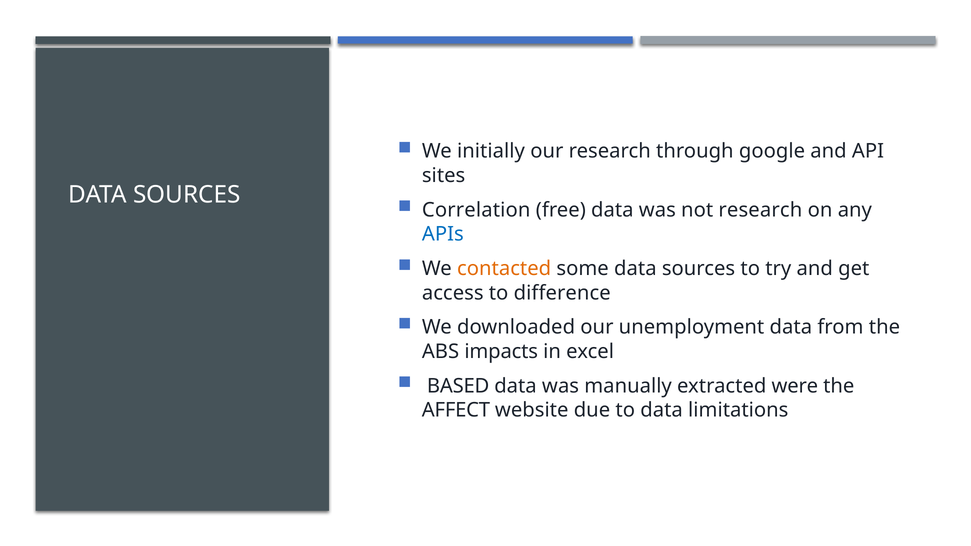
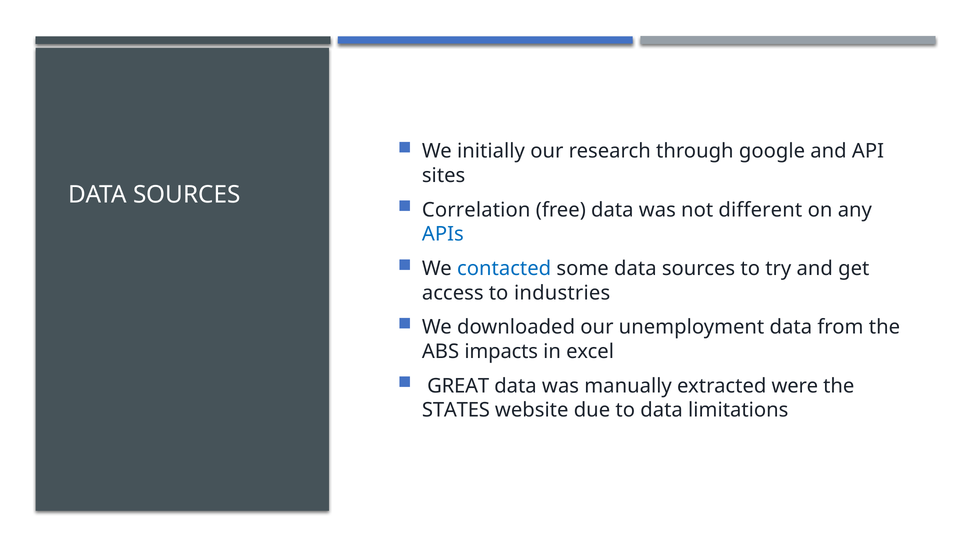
not research: research -> different
contacted colour: orange -> blue
difference: difference -> industries
BASED: BASED -> GREAT
AFFECT: AFFECT -> STATES
